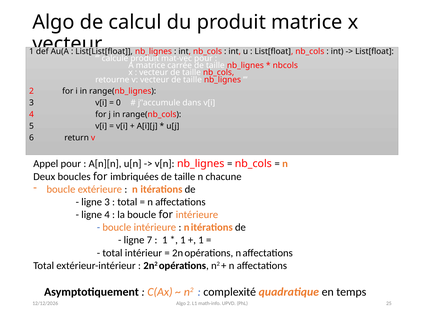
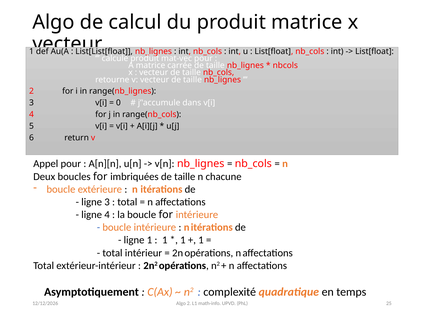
ligne 7: 7 -> 1
